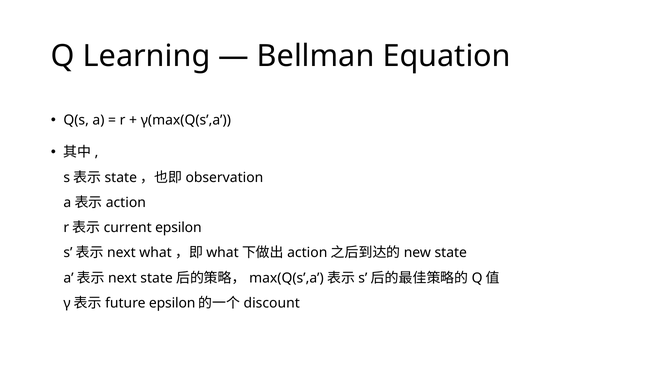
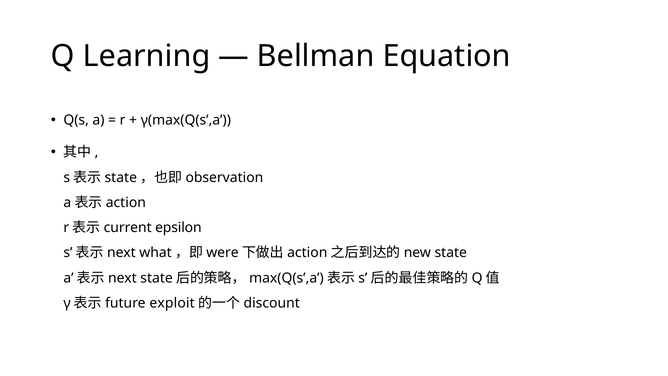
what at (222, 253): what -> were
epsilon at (172, 303): epsilon -> exploit
